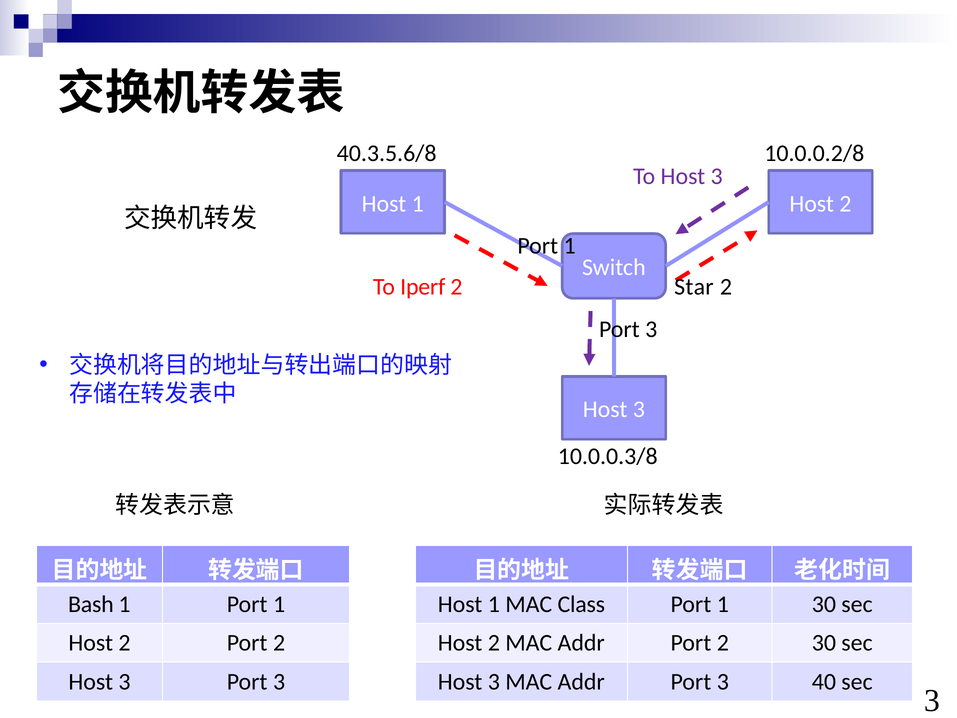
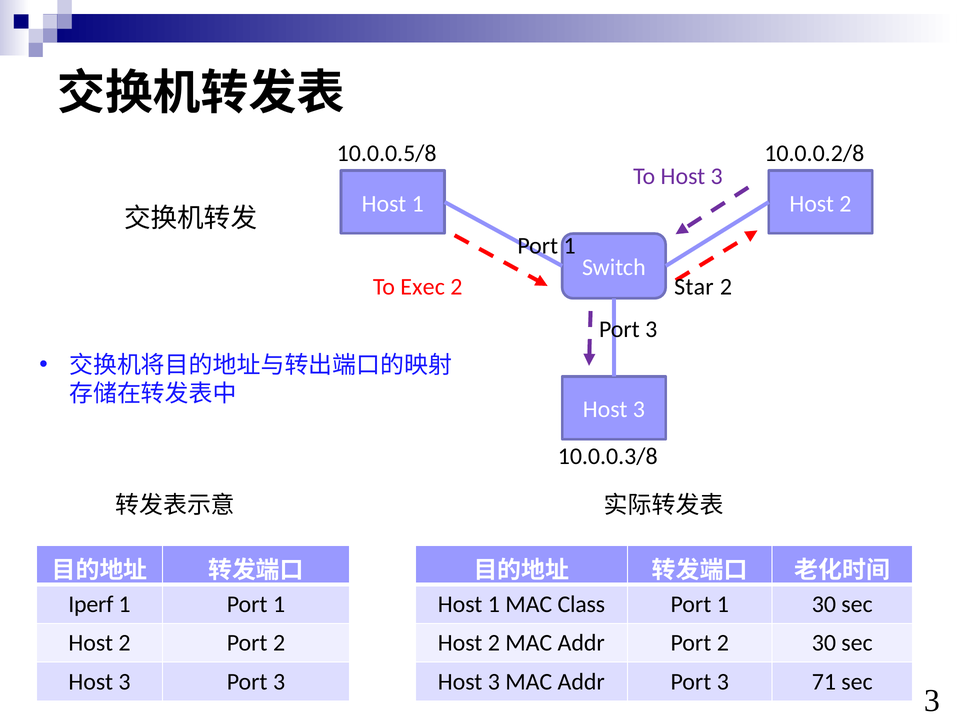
40.3.5.6/8: 40.3.5.6/8 -> 10.0.0.5/8
Iperf: Iperf -> Exec
Bash: Bash -> Iperf
40: 40 -> 71
